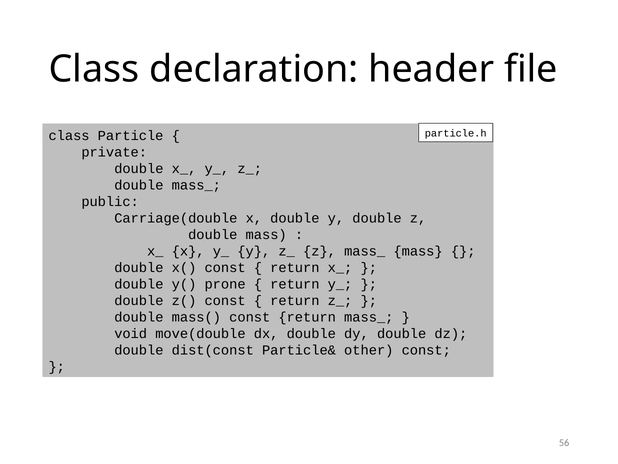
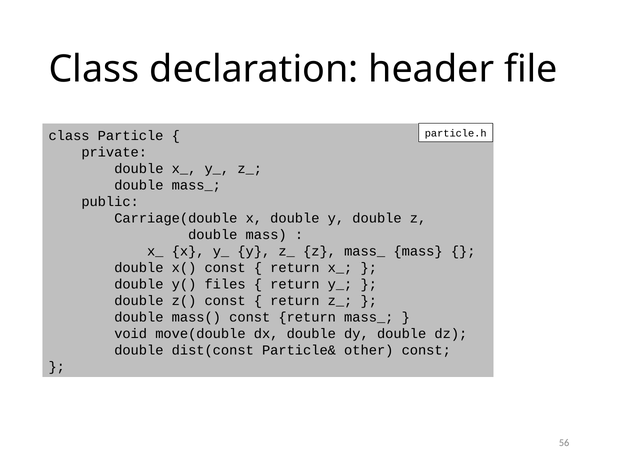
prone: prone -> files
